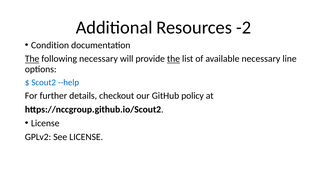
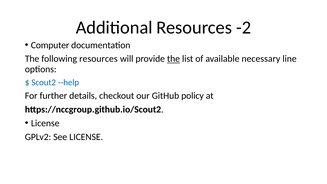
Condition: Condition -> Computer
The at (32, 59) underline: present -> none
following necessary: necessary -> resources
